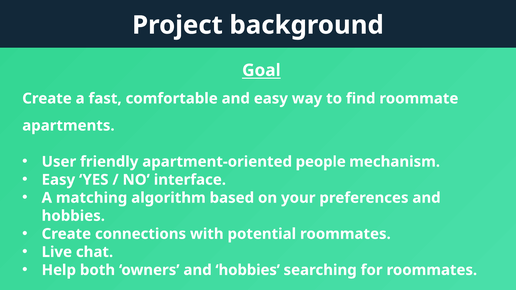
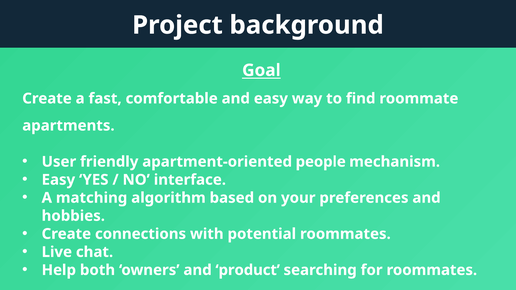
owners and hobbies: hobbies -> product
